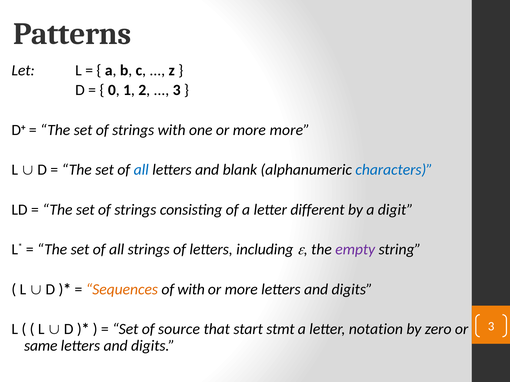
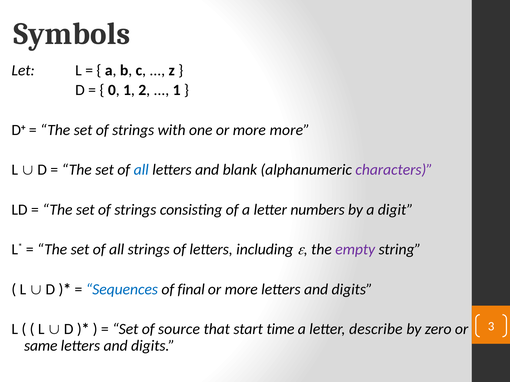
Patterns: Patterns -> Symbols
3 at (177, 90): 3 -> 1
characters colour: blue -> purple
different: different -> numbers
Sequences colour: orange -> blue
of with: with -> final
stmt: stmt -> time
notation: notation -> describe
